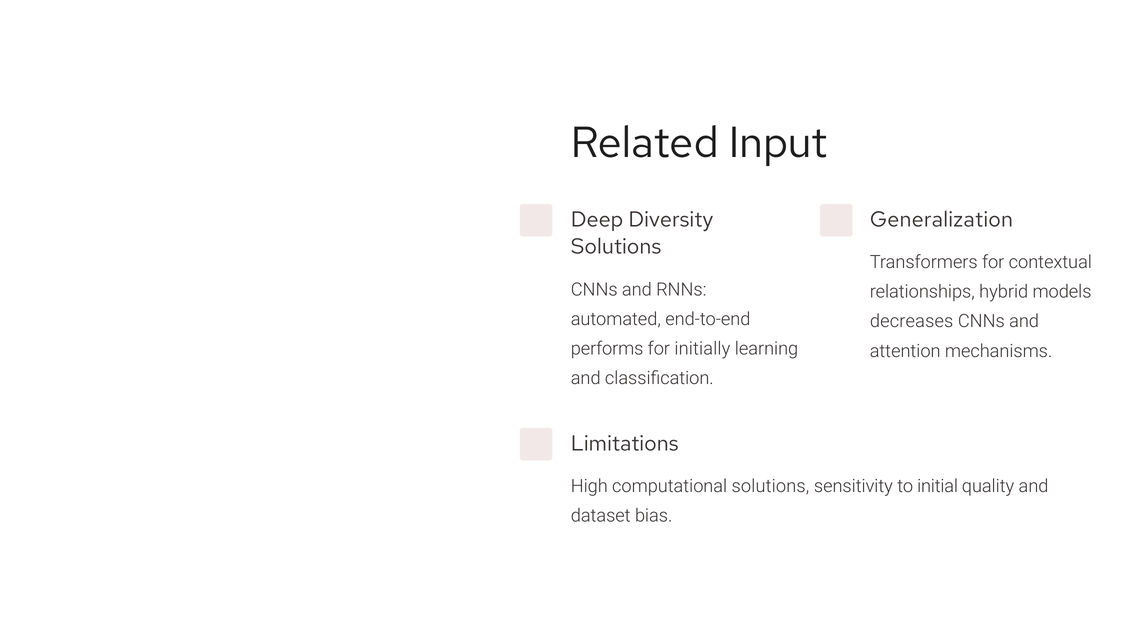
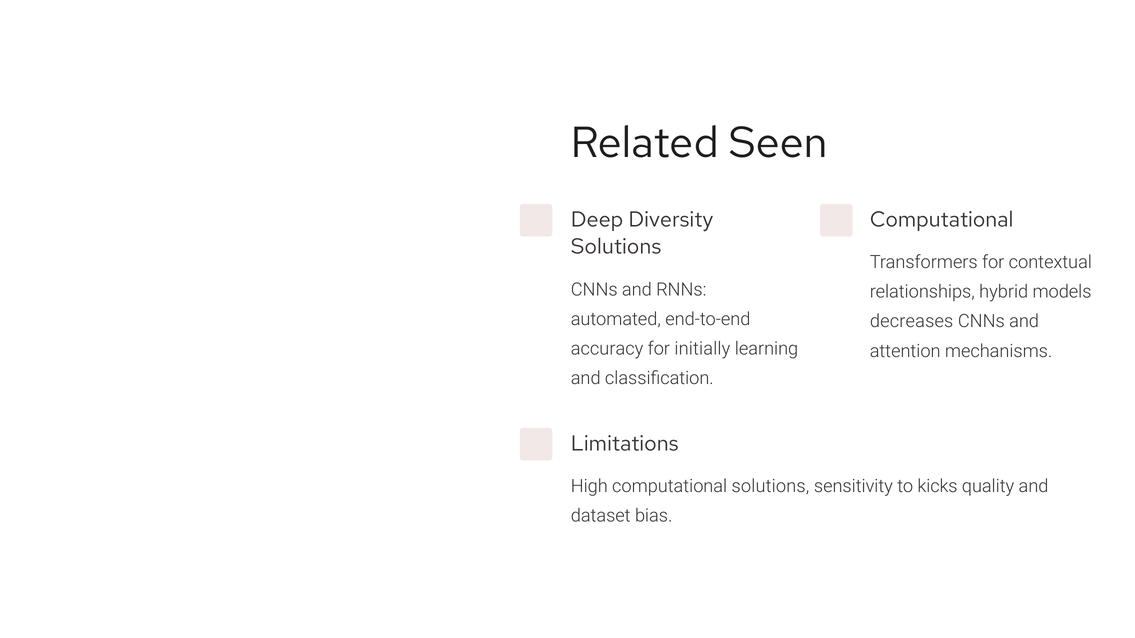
Input: Input -> Seen
Generalization at (941, 220): Generalization -> Computational
performs: performs -> accuracy
initial: initial -> kicks
